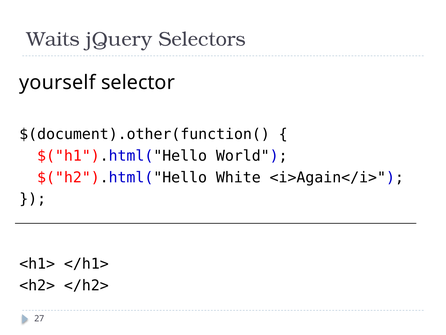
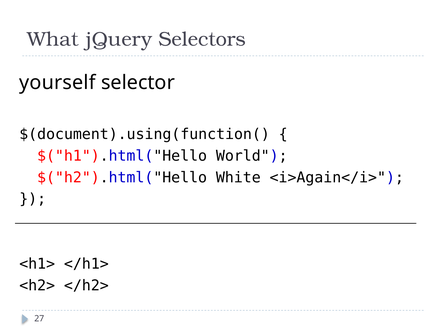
Waits: Waits -> What
$(document).other(function(: $(document).other(function( -> $(document).using(function(
